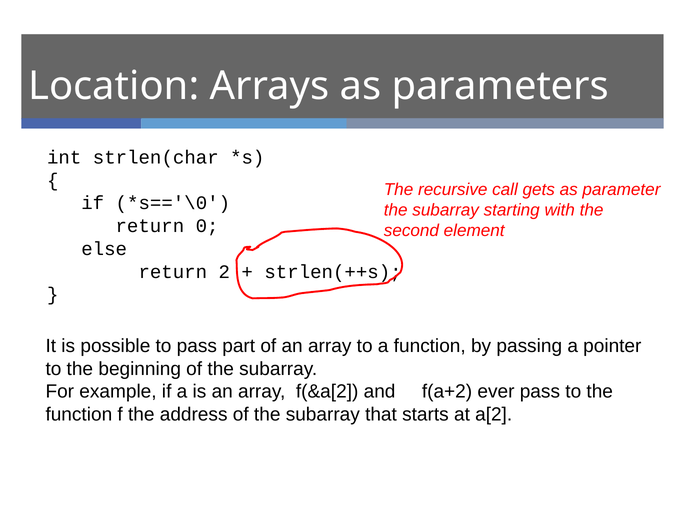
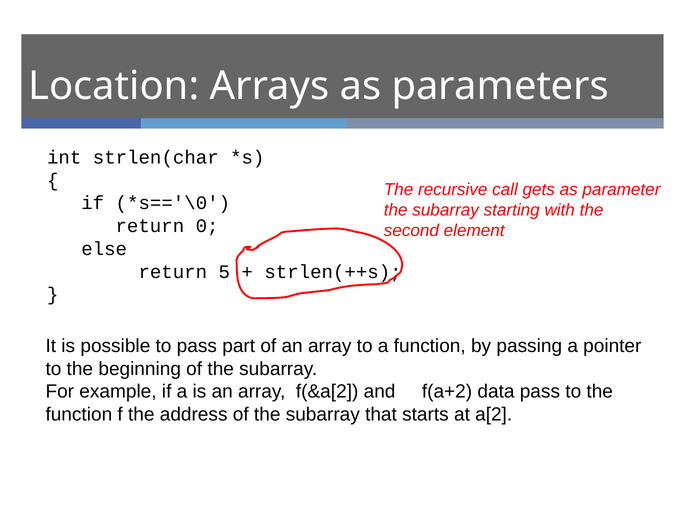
2: 2 -> 5
ever: ever -> data
